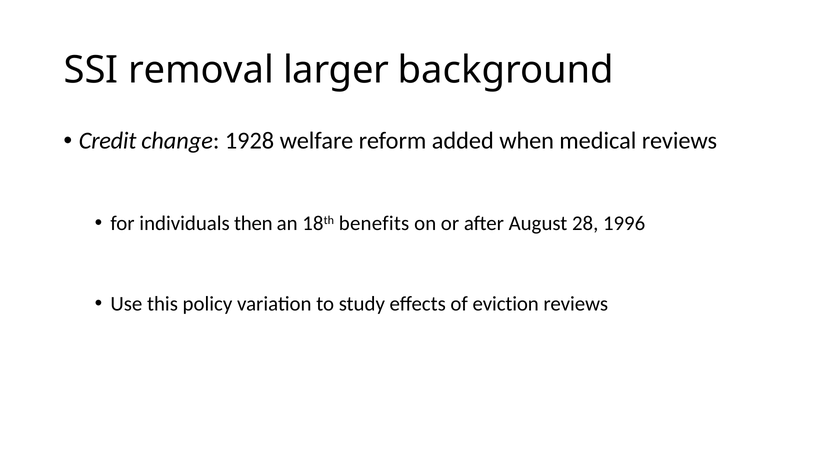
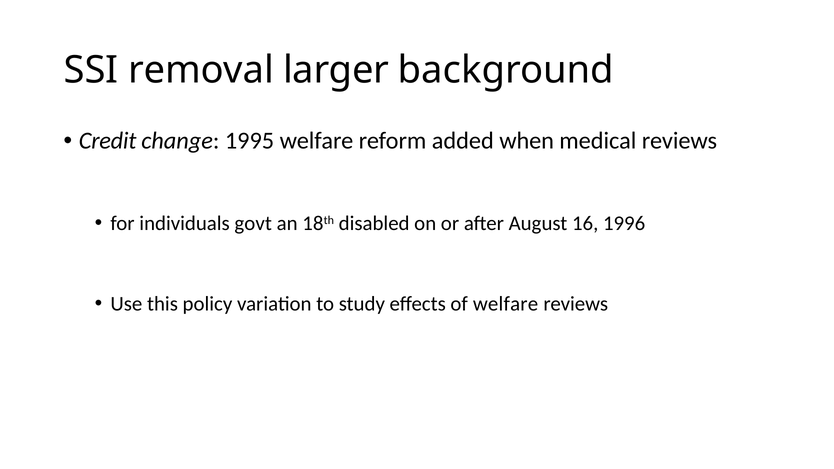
1928: 1928 -> 1995
then: then -> govt
benefits: benefits -> disabled
28: 28 -> 16
of eviction: eviction -> welfare
